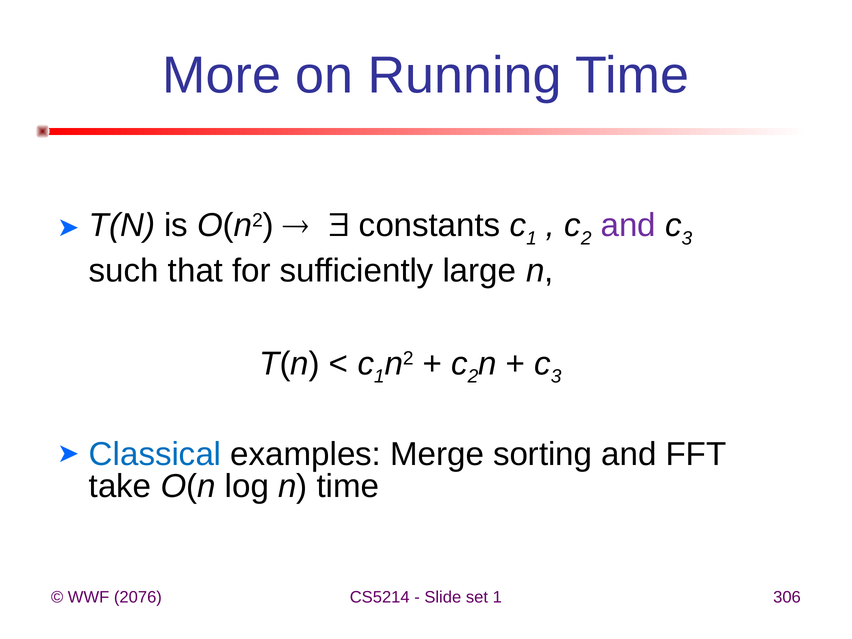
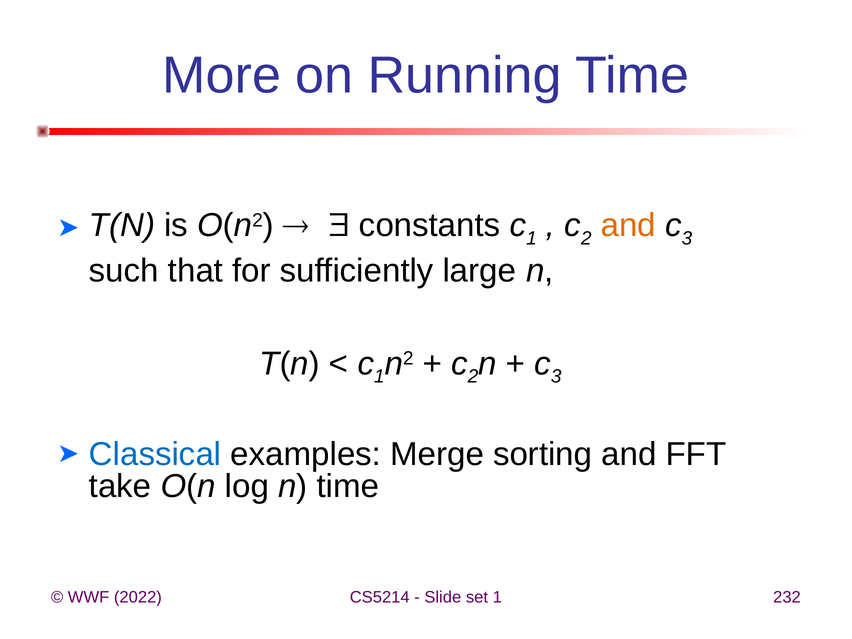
and at (628, 226) colour: purple -> orange
2076: 2076 -> 2022
306: 306 -> 232
